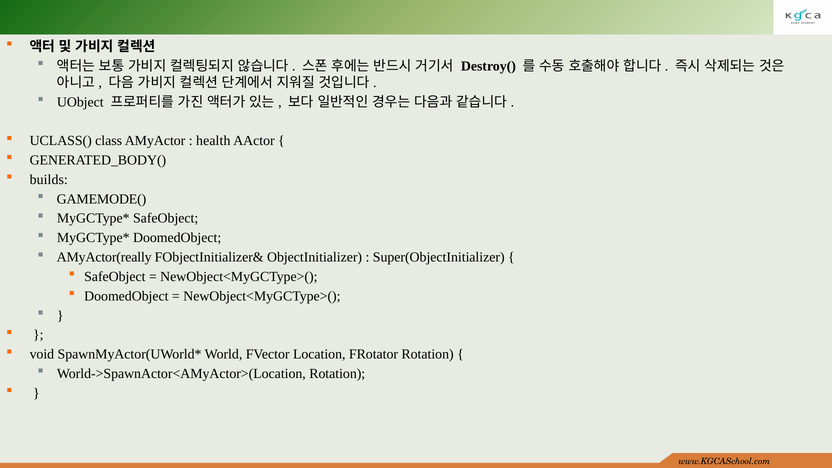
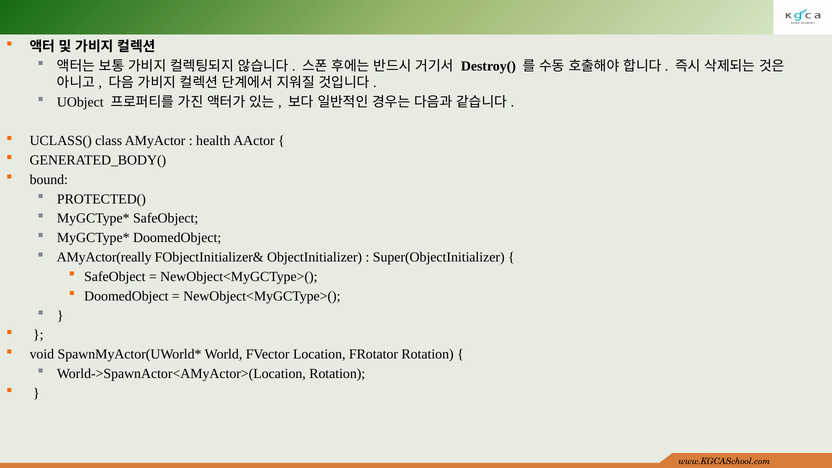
builds: builds -> bound
GAMEMODE(: GAMEMODE( -> PROTECTED(
